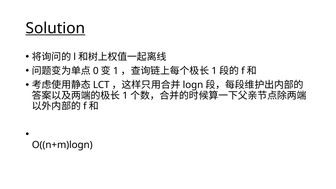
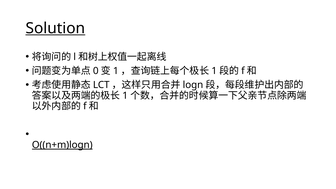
O((n+m)logn underline: none -> present
